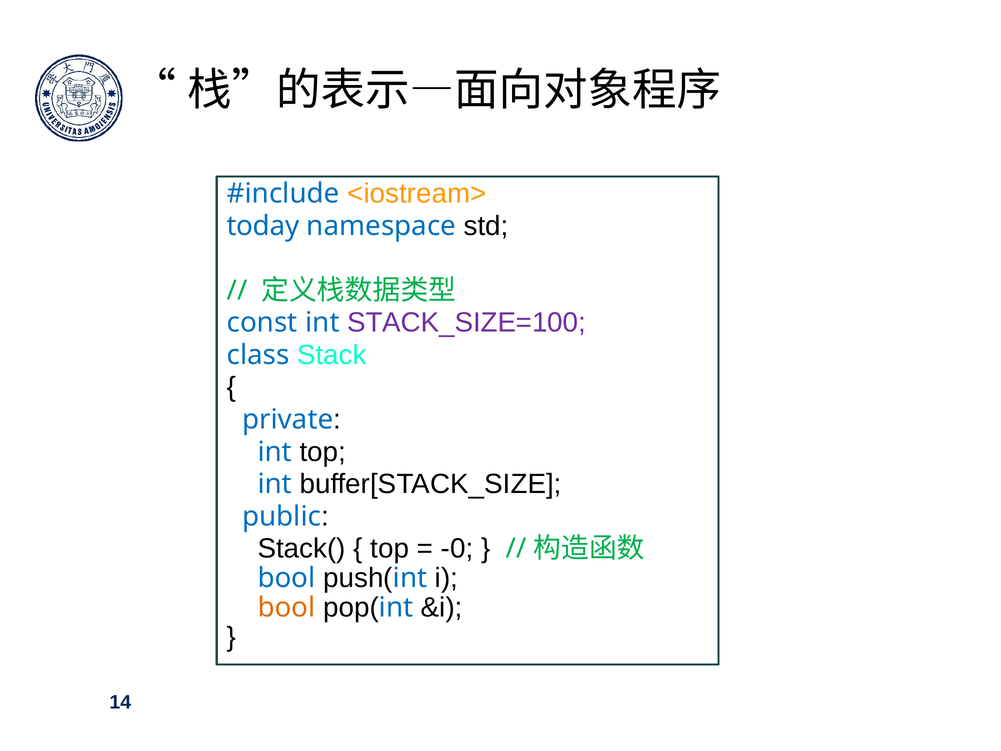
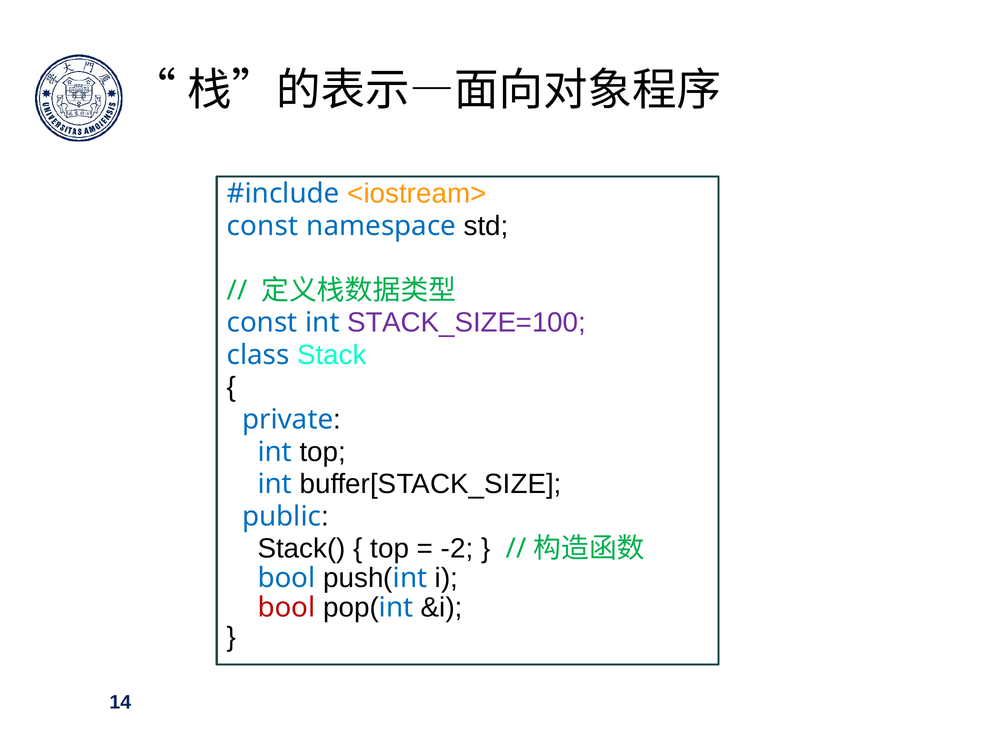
today at (263, 226): today -> const
-0: -0 -> -2
bool at (287, 608) colour: orange -> red
